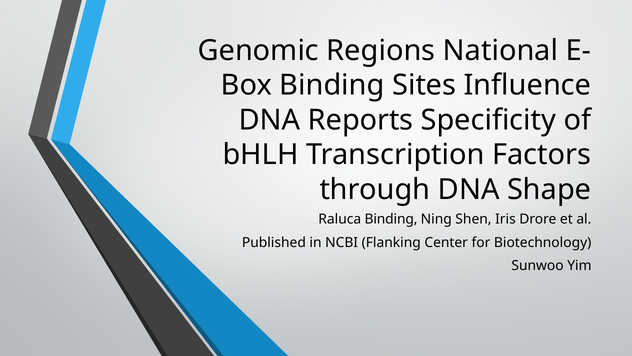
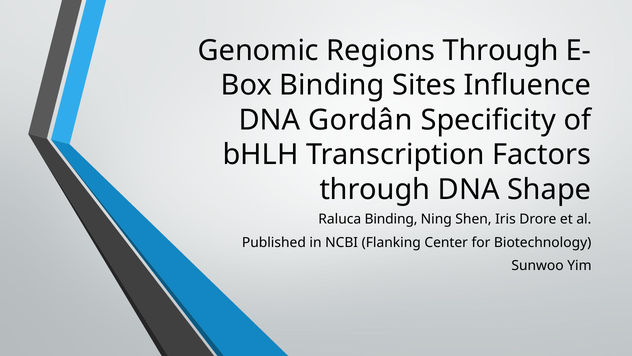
Regions National: National -> Through
Reports: Reports -> Gordân
